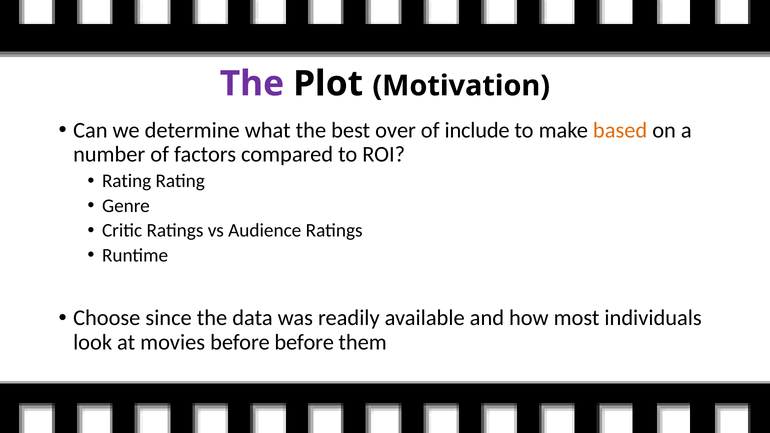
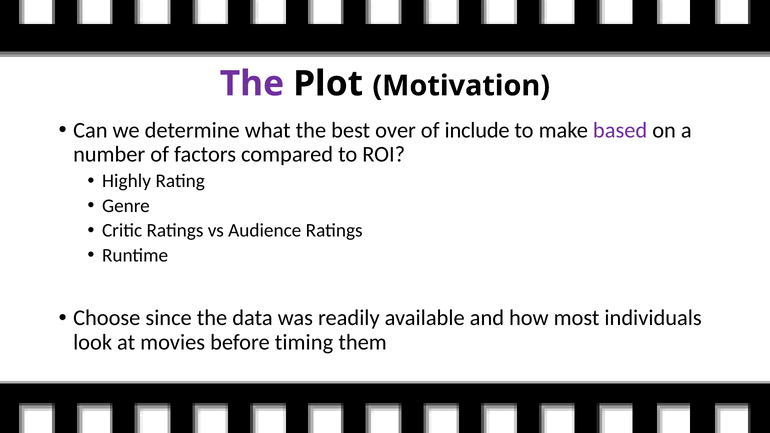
based colour: orange -> purple
Rating at (127, 181): Rating -> Highly
before before: before -> timing
